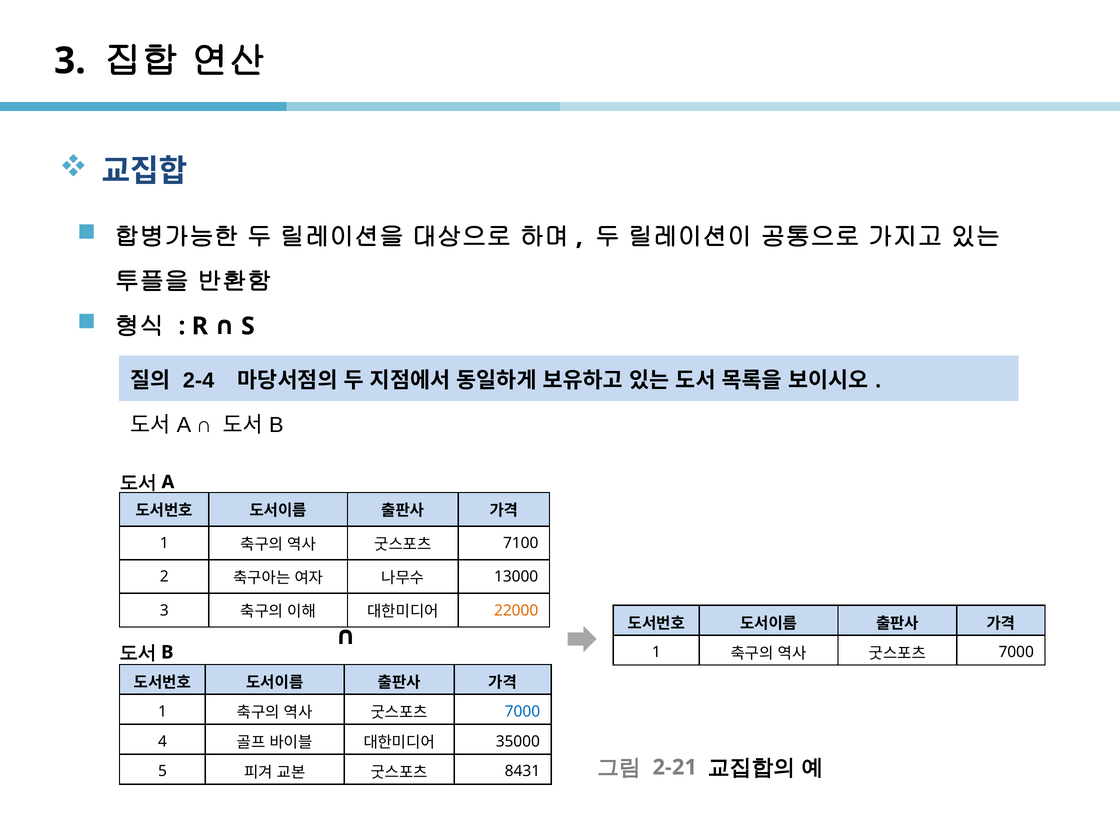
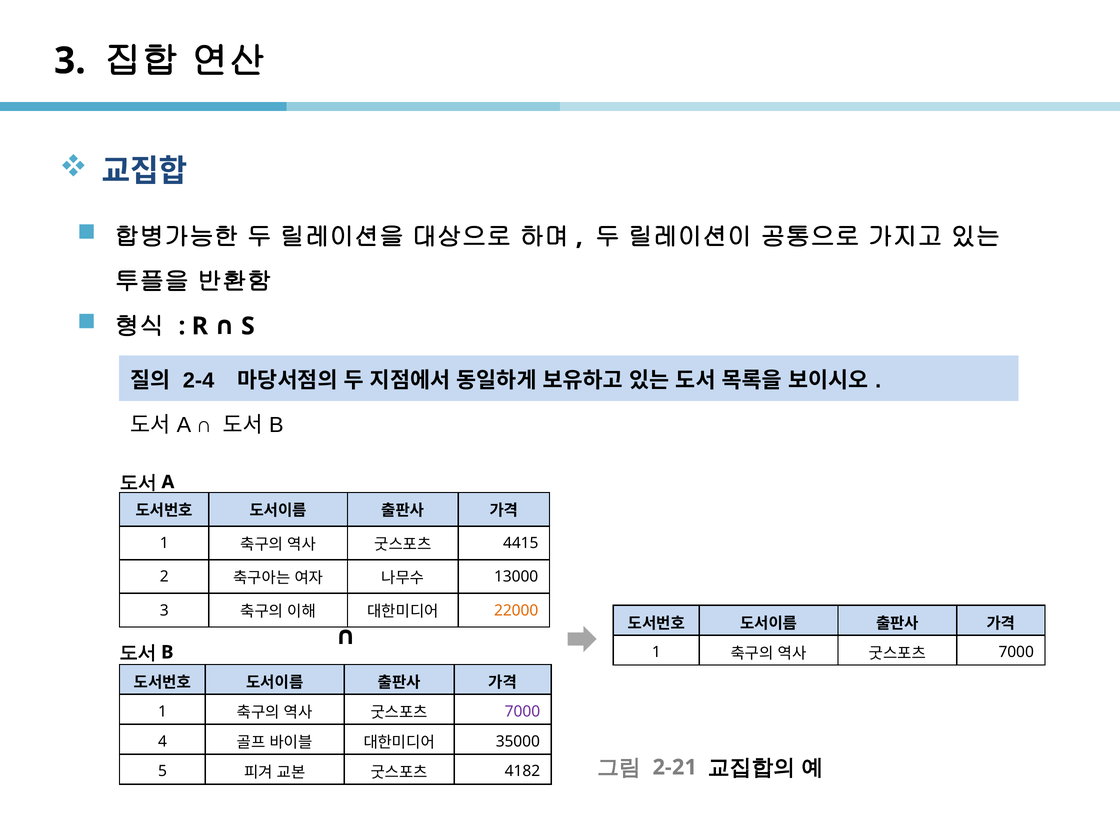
7100: 7100 -> 4415
7000 at (522, 711) colour: blue -> purple
8431: 8431 -> 4182
